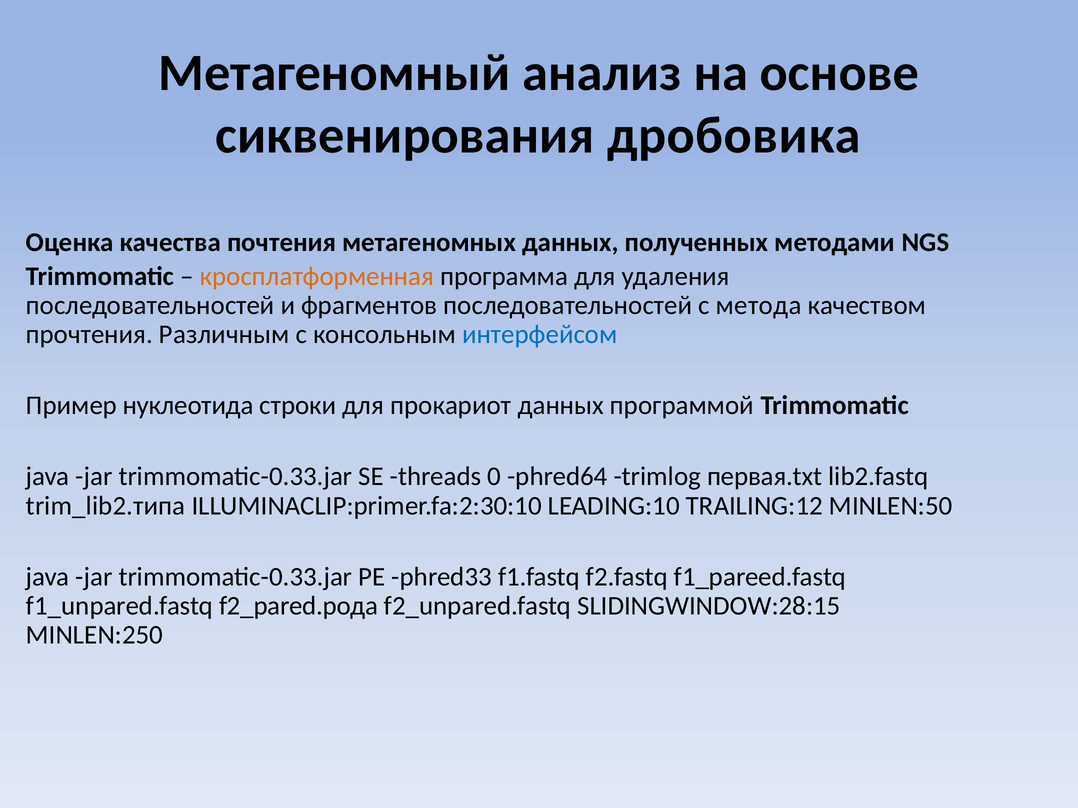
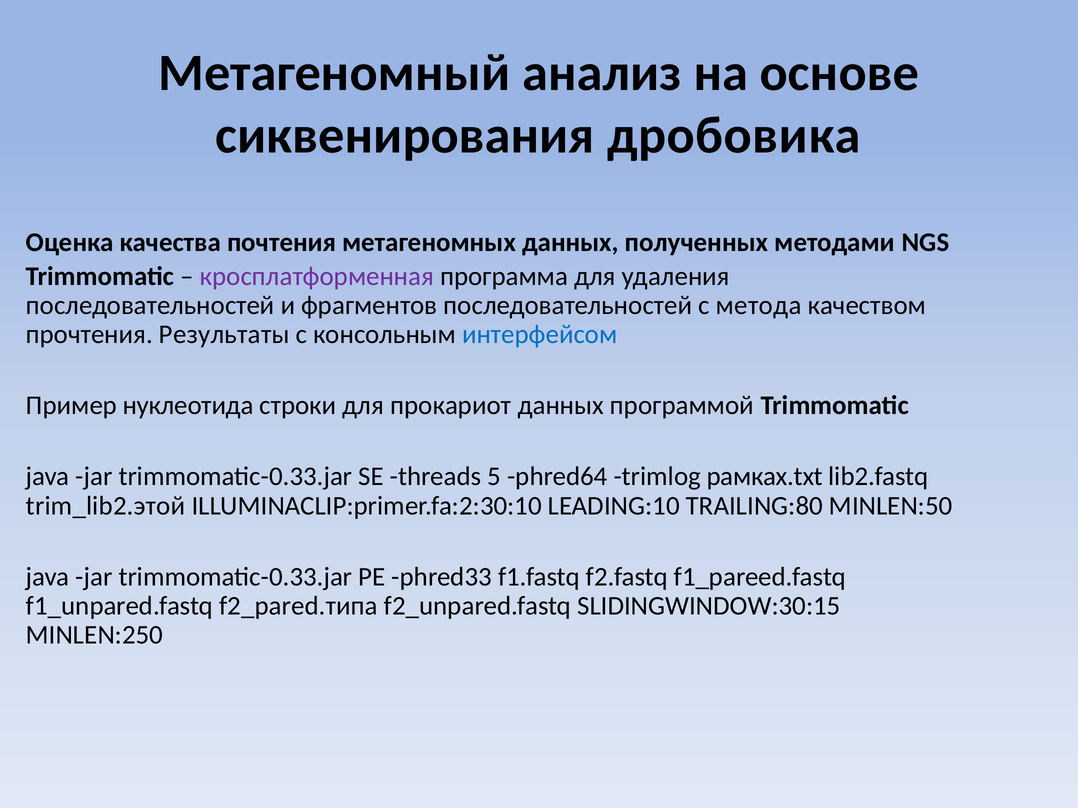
кросплатформенная colour: orange -> purple
Различным: Различным -> Результаты
0: 0 -> 5
первая.txt: первая.txt -> рамках.txt
trim_lib2.типа: trim_lib2.типа -> trim_lib2.этой
TRAILING:12: TRAILING:12 -> TRAILING:80
f2_pared.рода: f2_pared.рода -> f2_pared.типа
SLIDINGWINDOW:28:15: SLIDINGWINDOW:28:15 -> SLIDINGWINDOW:30:15
